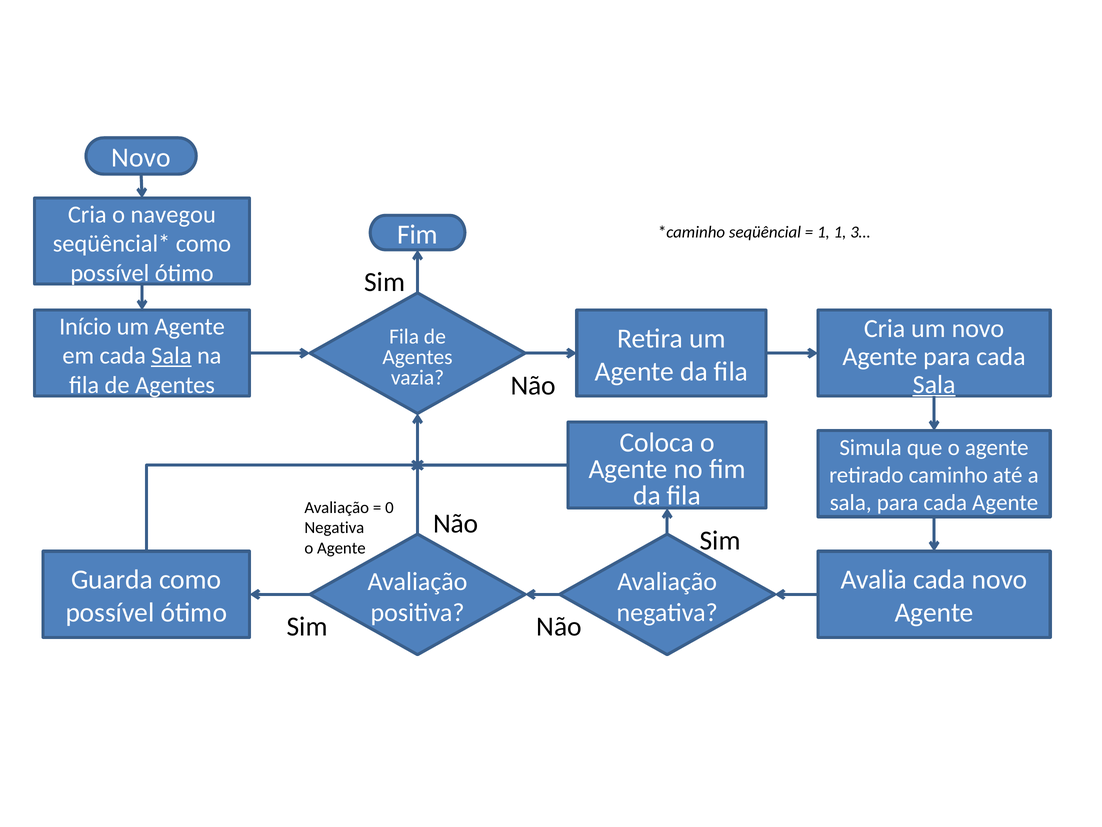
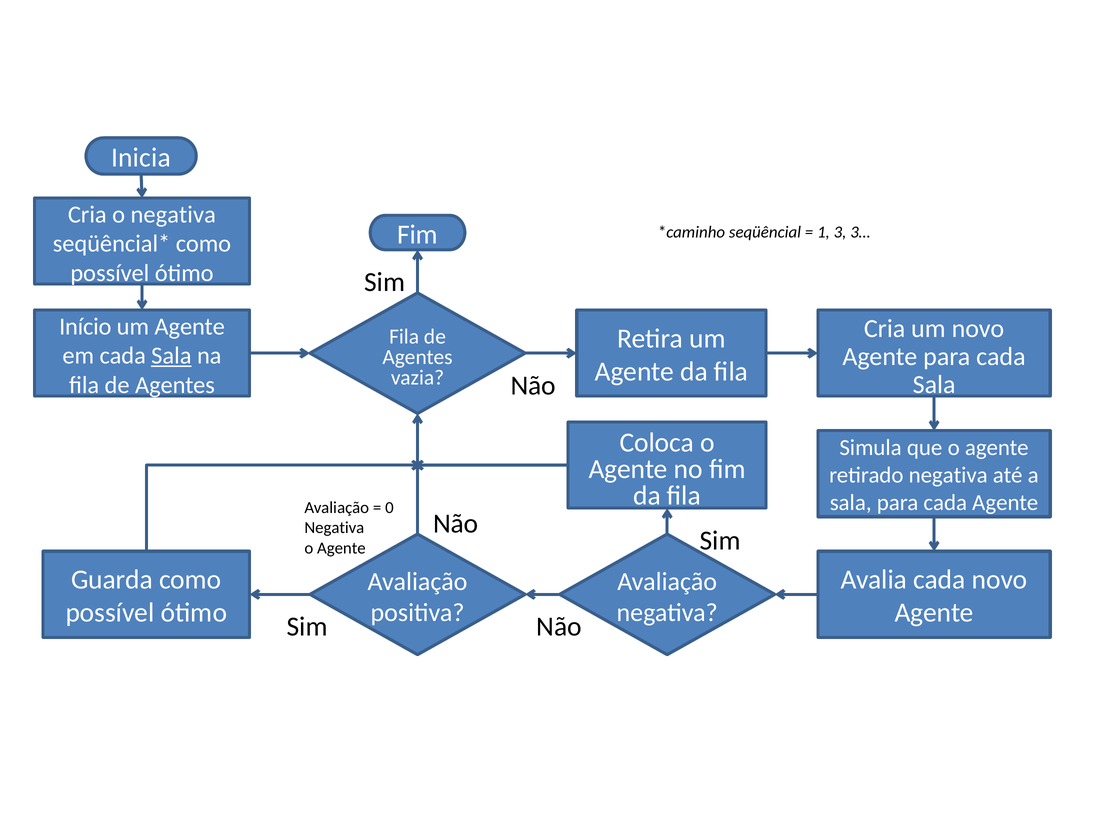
Novo at (141, 158): Novo -> Inicia
o navegou: navegou -> negativa
1 1: 1 -> 3
Sala at (934, 384) underline: present -> none
retirado caminho: caminho -> negativa
